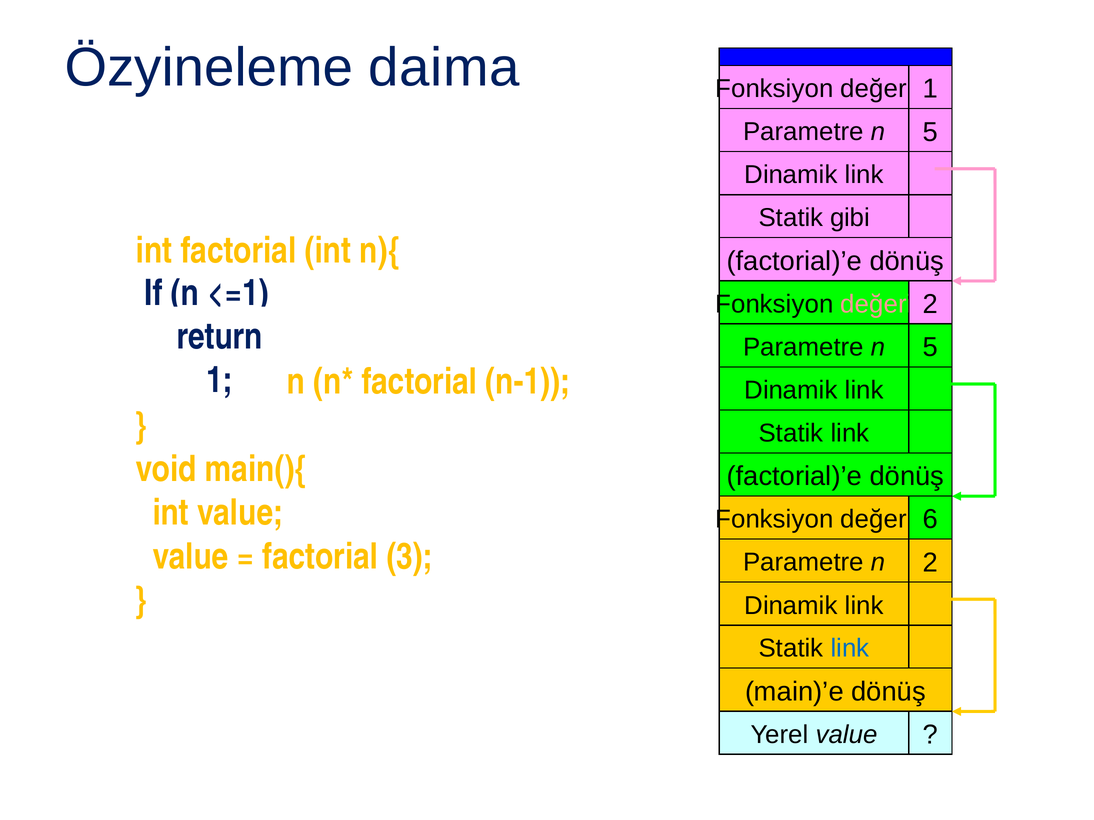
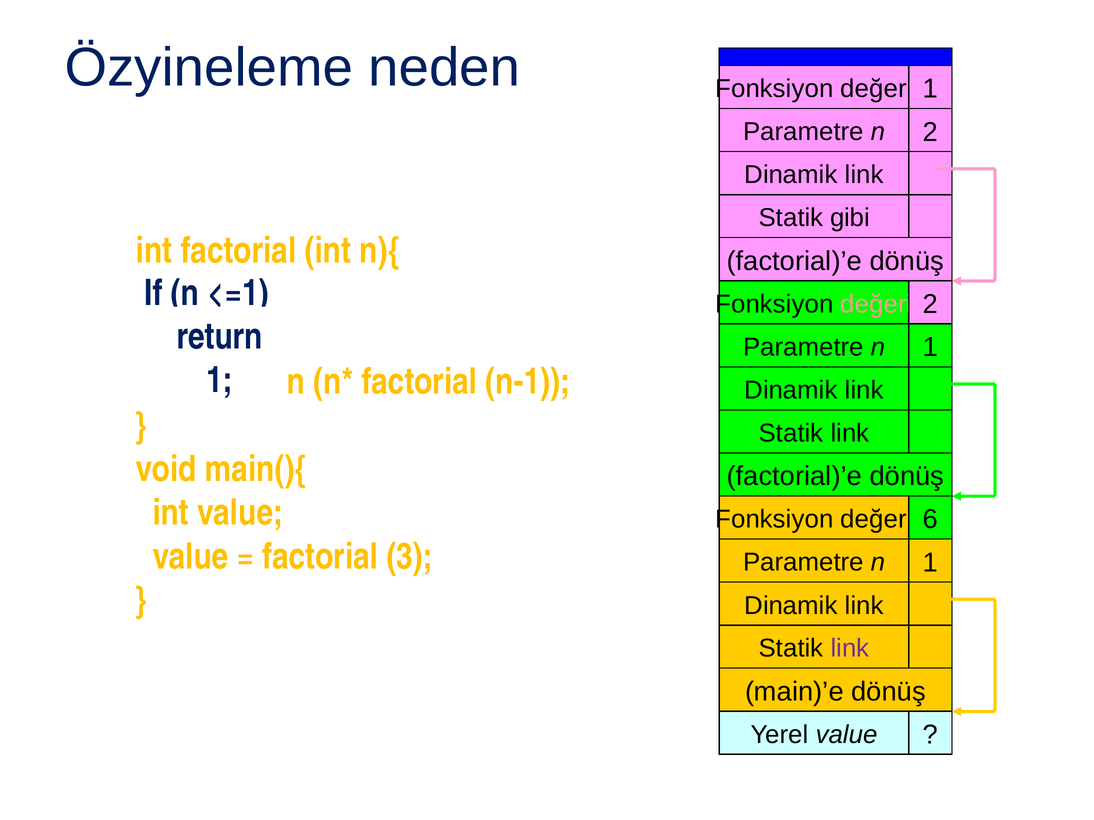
daima: daima -> neden
5 at (930, 132): 5 -> 2
5 at (930, 347): 5 -> 1
2 at (930, 563): 2 -> 1
link at (850, 649) colour: blue -> purple
